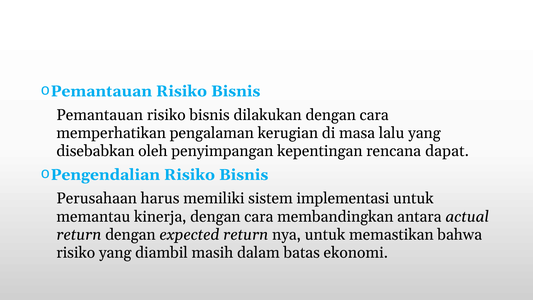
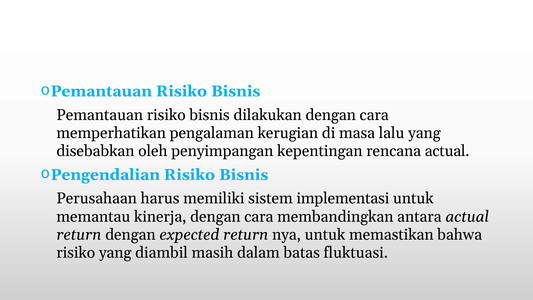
rencana dapat: dapat -> actual
ekonomi: ekonomi -> fluktuasi
